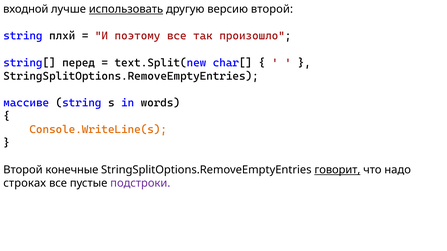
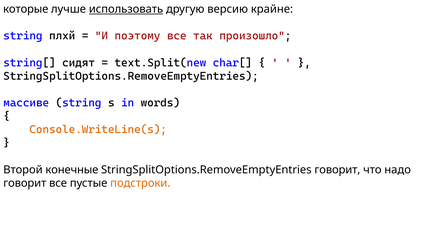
входной: входной -> которые
версию второй: второй -> крайне
перед: перед -> сидят
говорит at (337, 170) underline: present -> none
строках at (25, 183): строках -> говорит
подстроки colour: purple -> orange
